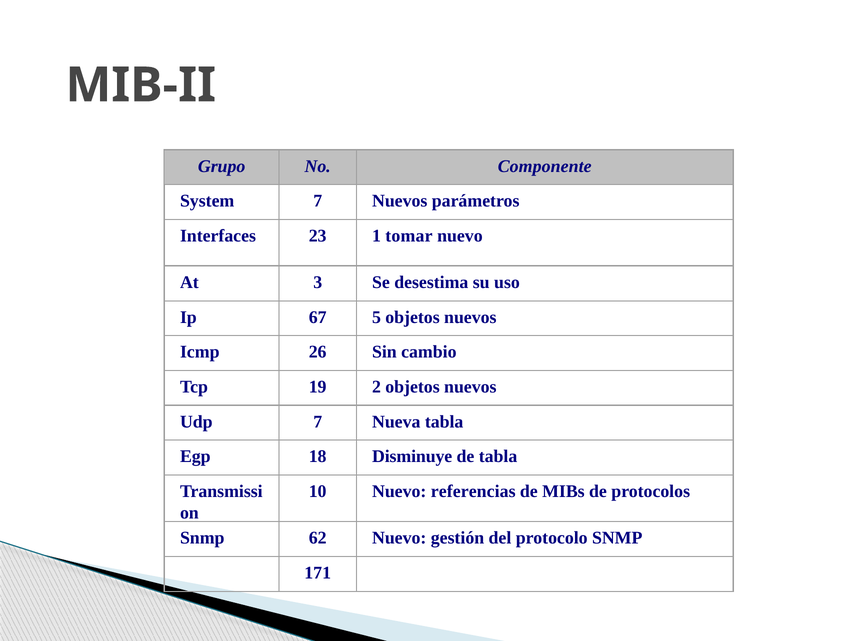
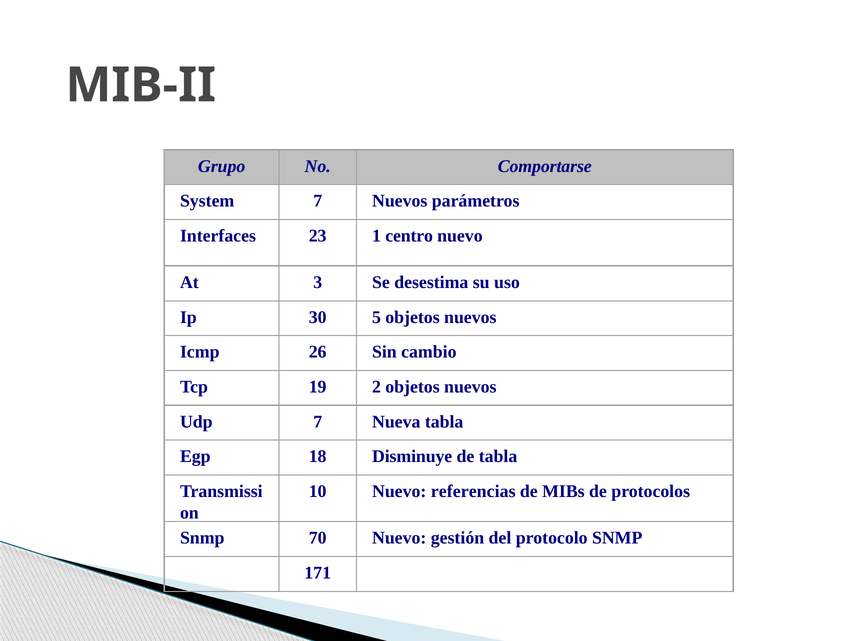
Componente: Componente -> Comportarse
tomar: tomar -> centro
67: 67 -> 30
62: 62 -> 70
